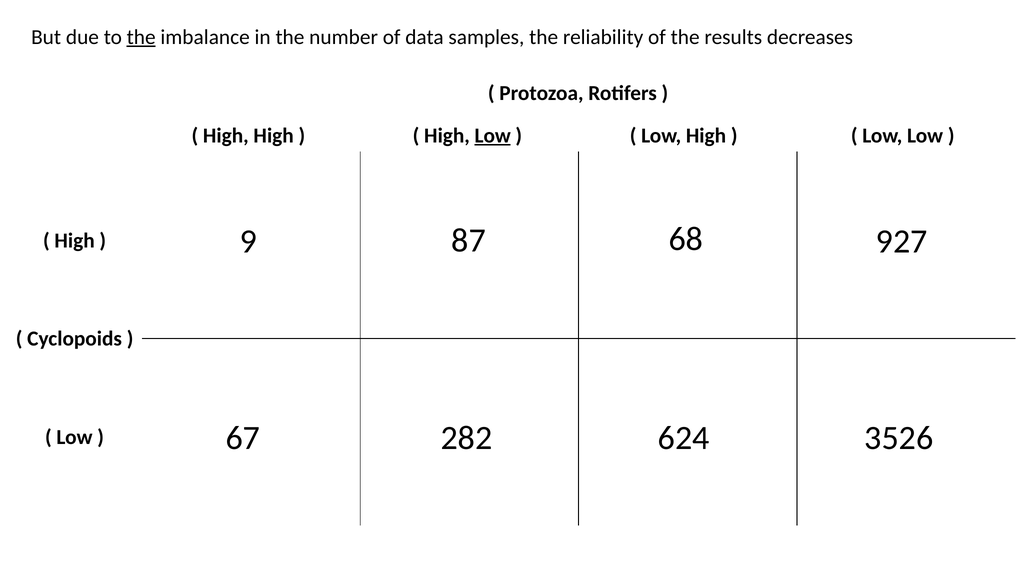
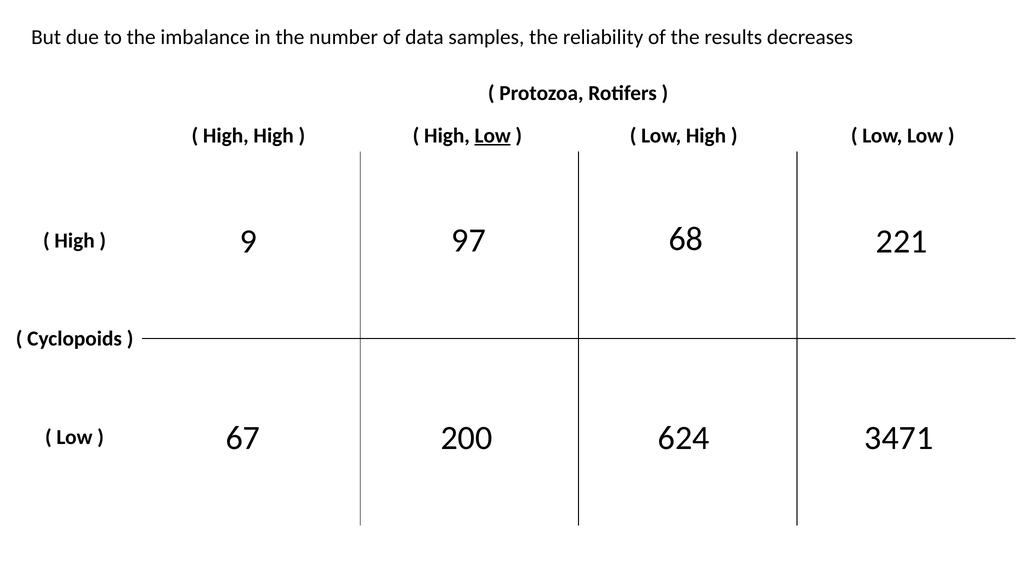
the at (141, 37) underline: present -> none
87: 87 -> 97
927: 927 -> 221
282: 282 -> 200
3526: 3526 -> 3471
